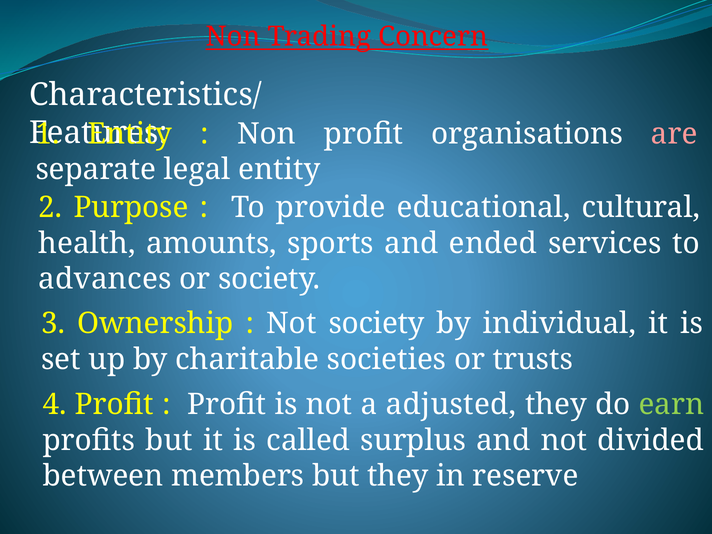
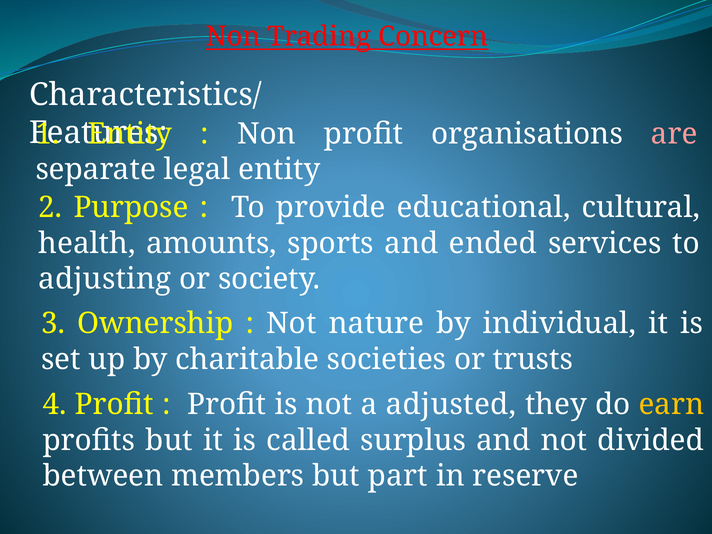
advances: advances -> adjusting
Not society: society -> nature
earn colour: light green -> yellow
but they: they -> part
